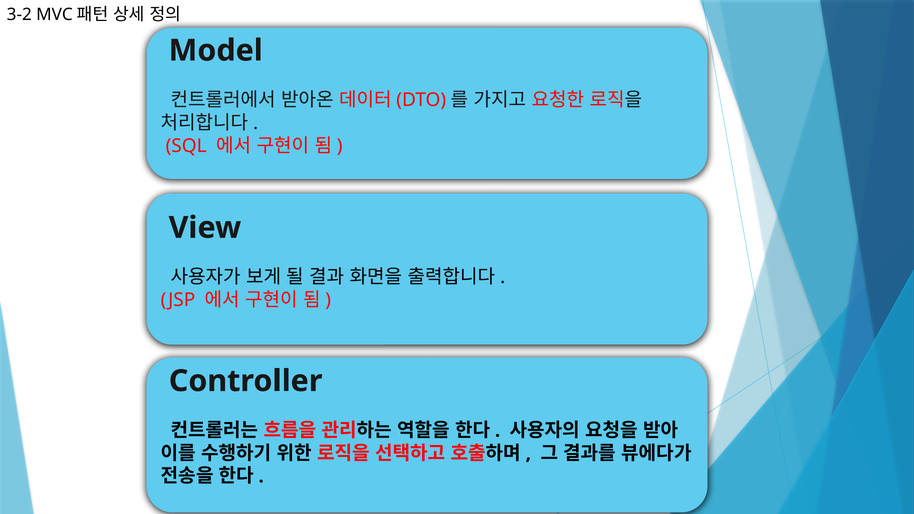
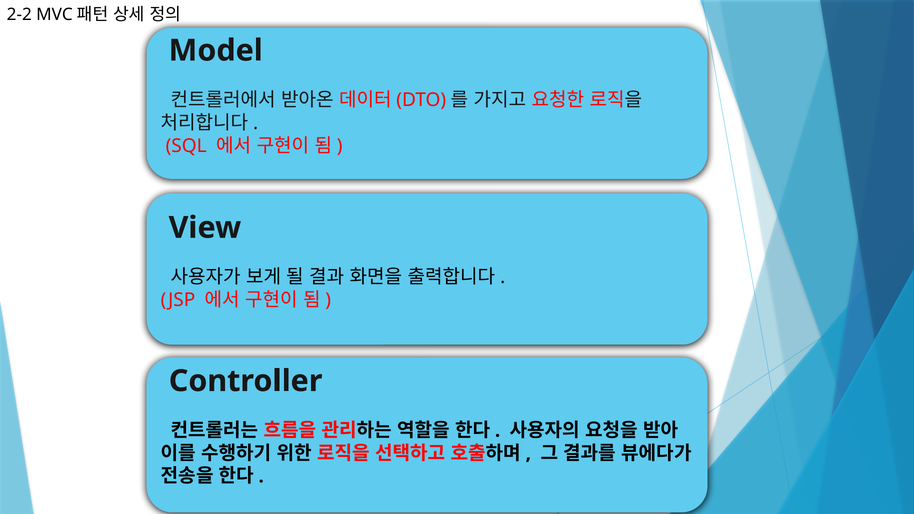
3-2: 3-2 -> 2-2
